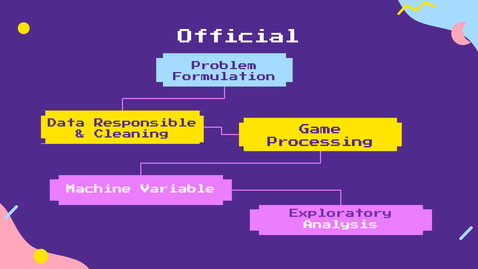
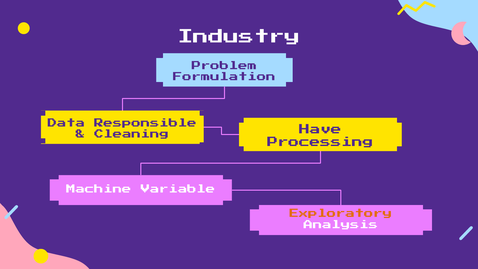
Official: Official -> Industry
Game: Game -> Have
Exploratory colour: purple -> orange
